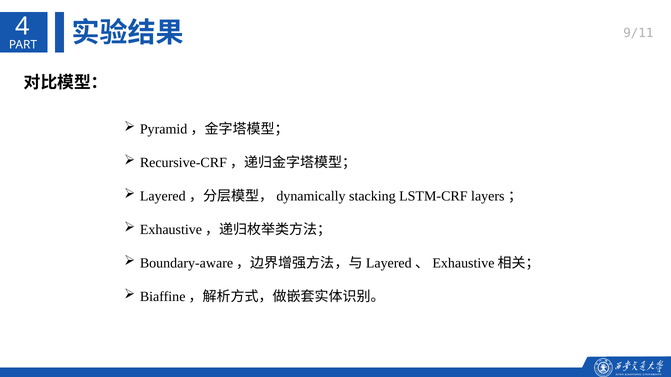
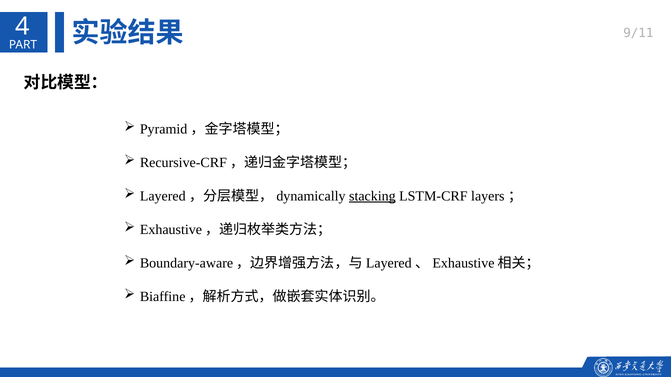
stacking underline: none -> present
